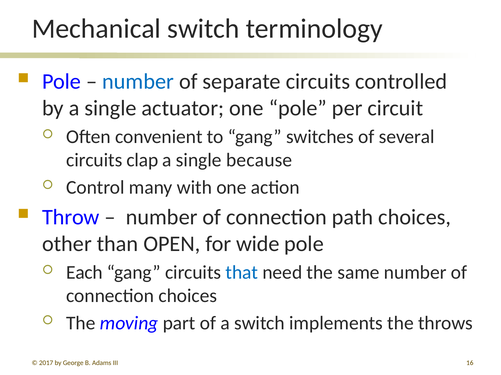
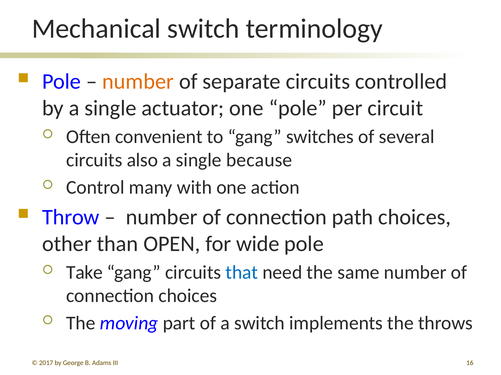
number at (138, 82) colour: blue -> orange
clap: clap -> also
Each: Each -> Take
